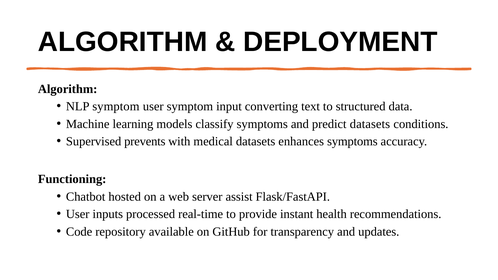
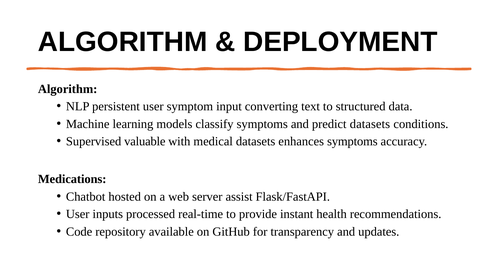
NLP symptom: symptom -> persistent
prevents: prevents -> valuable
Functioning: Functioning -> Medications
